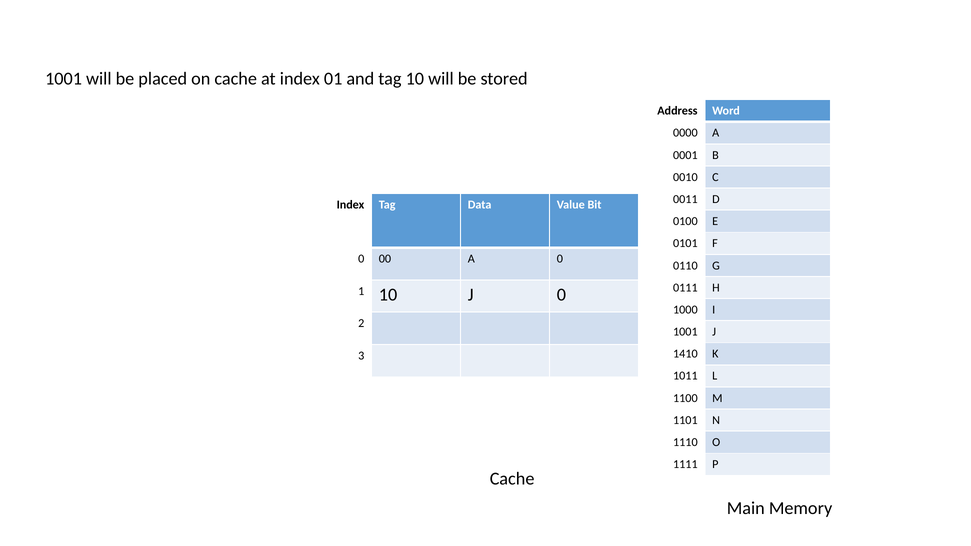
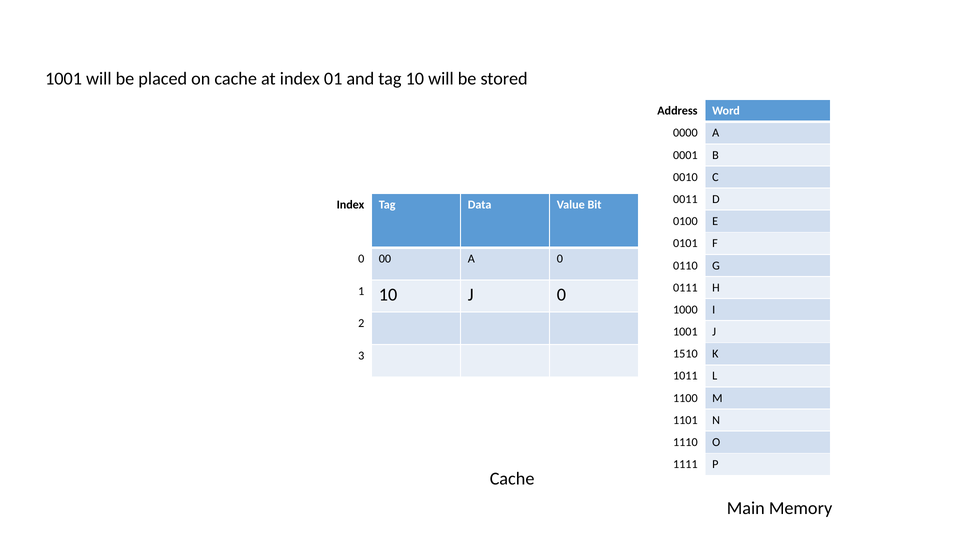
1410: 1410 -> 1510
